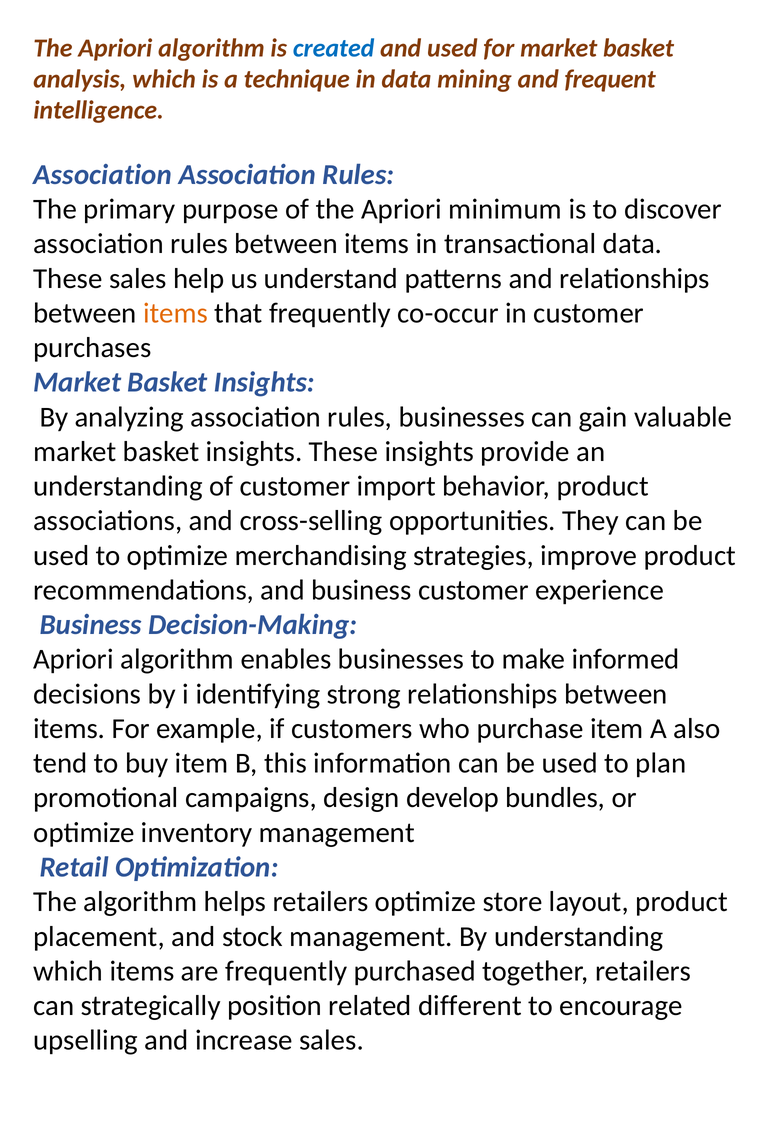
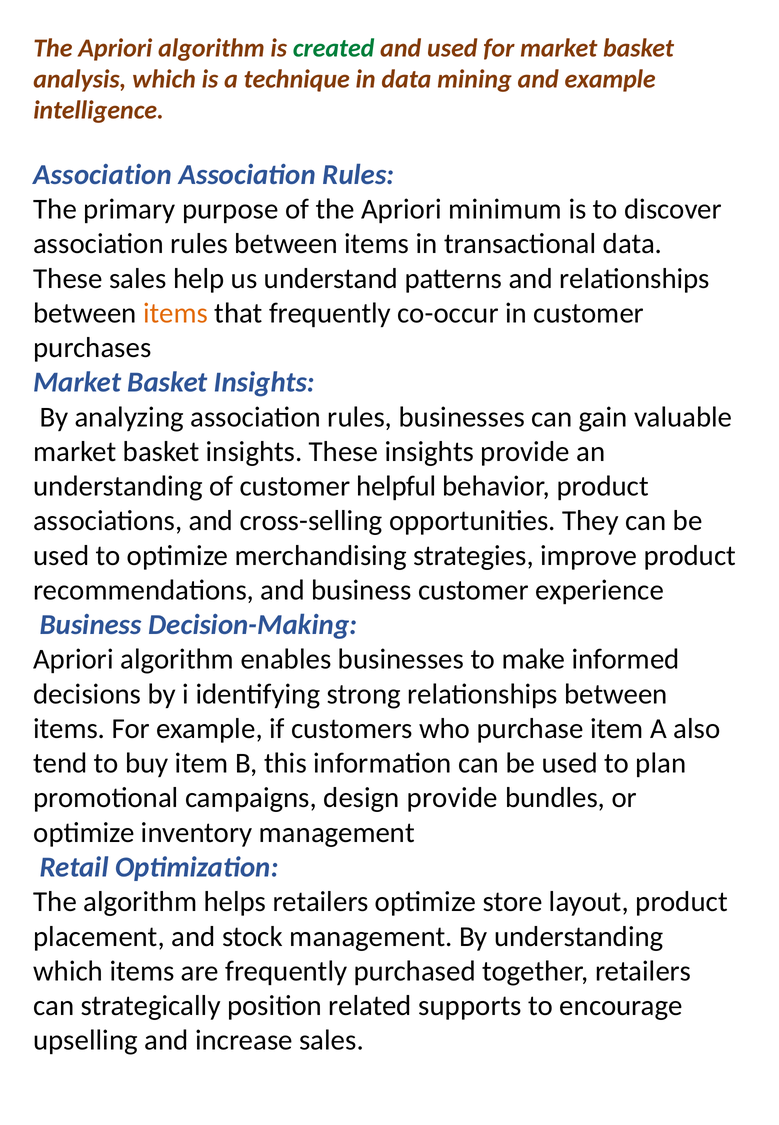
created colour: blue -> green
and frequent: frequent -> example
import: import -> helpful
design develop: develop -> provide
different: different -> supports
